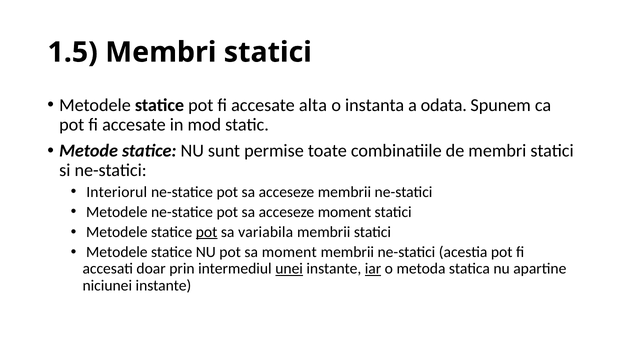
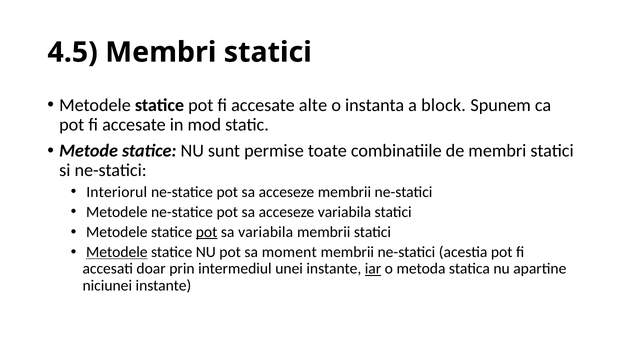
1.5: 1.5 -> 4.5
alta: alta -> alte
odata: odata -> block
acceseze moment: moment -> variabila
Metodele at (117, 252) underline: none -> present
unei underline: present -> none
